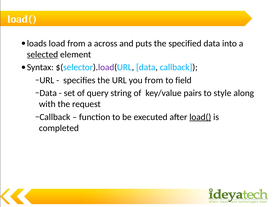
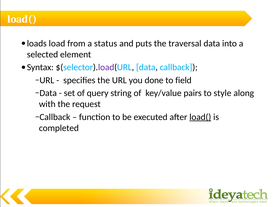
across: across -> status
specified: specified -> traversal
selected underline: present -> none
you from: from -> done
